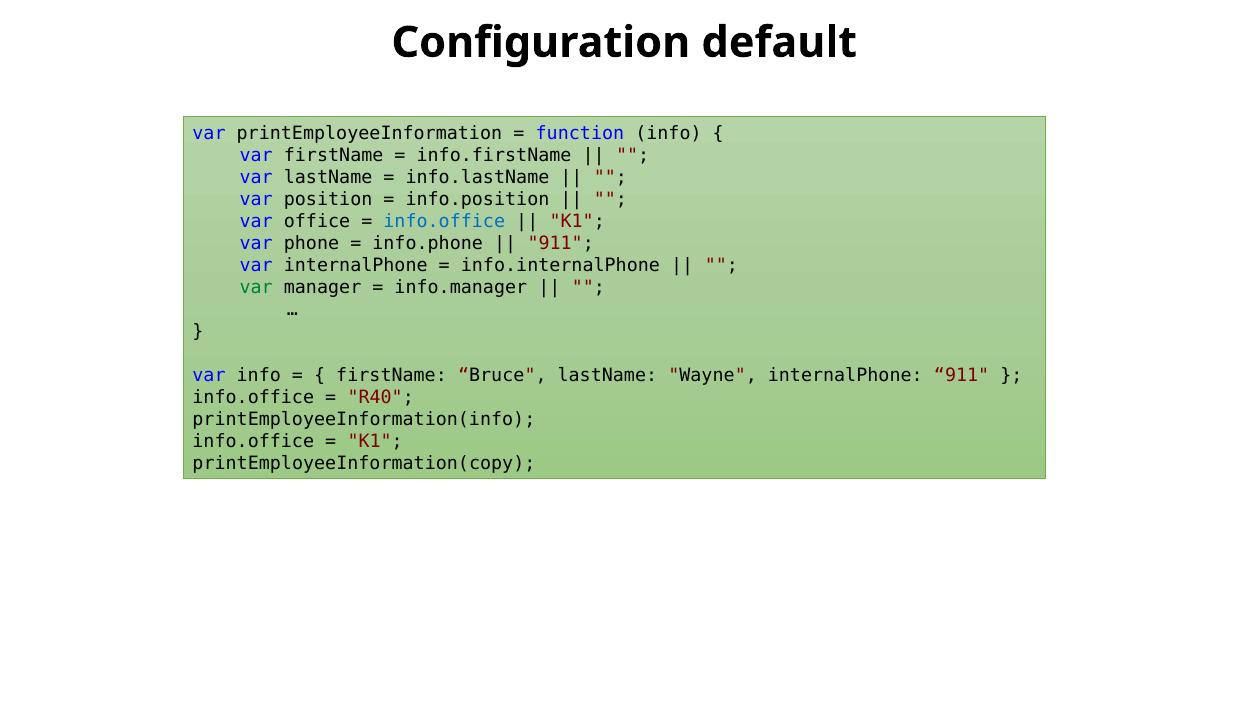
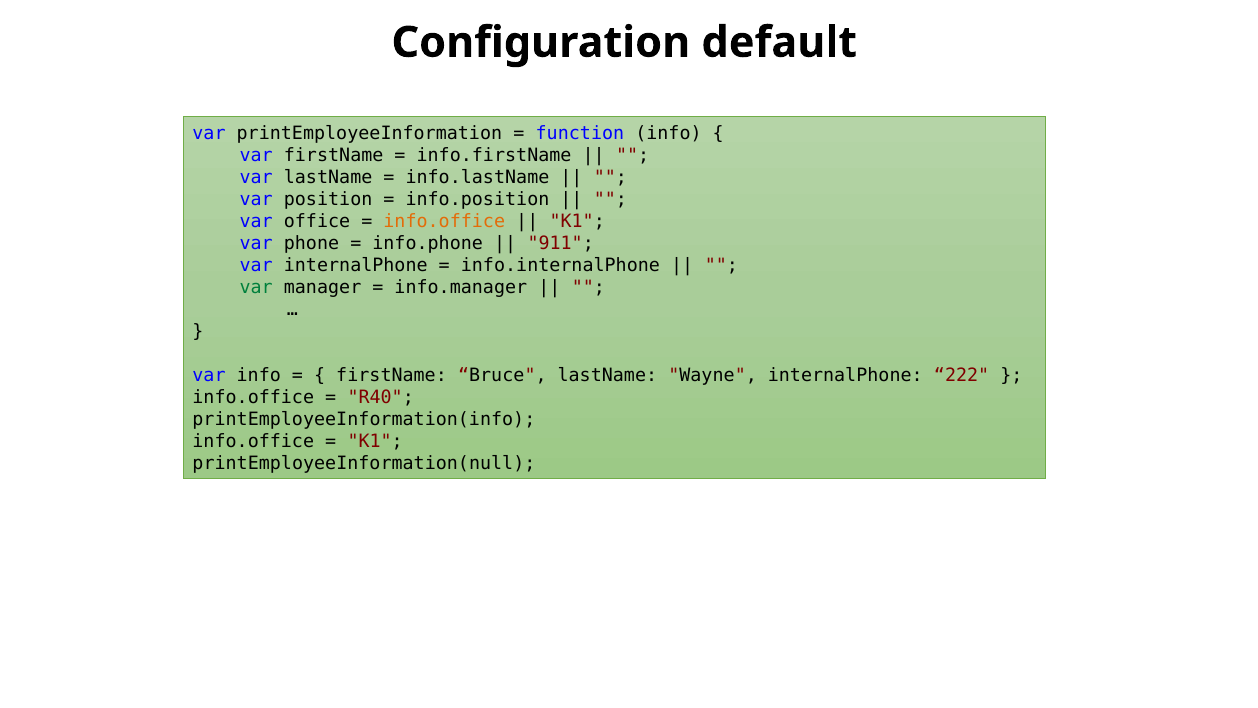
info.office at (444, 221) colour: blue -> orange
internalPhone 911: 911 -> 222
printEmployeeInformation(copy: printEmployeeInformation(copy -> printEmployeeInformation(null
